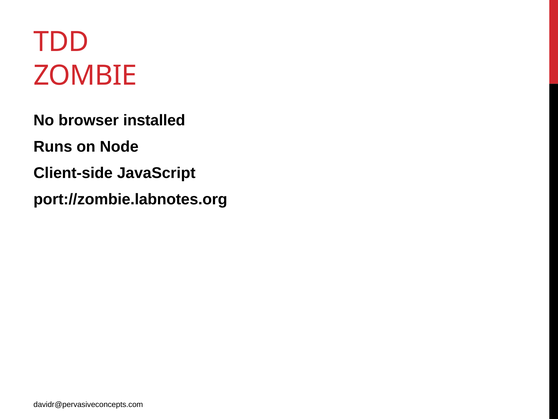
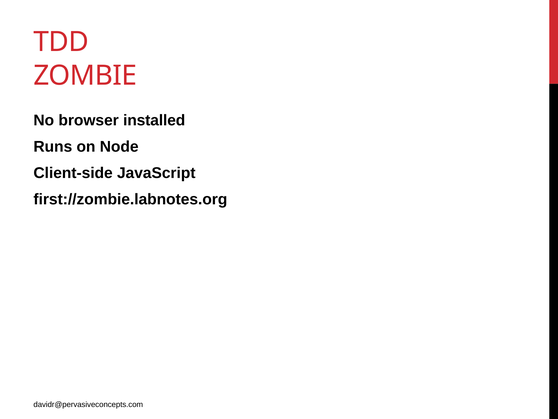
port://zombie.labnotes.org: port://zombie.labnotes.org -> first://zombie.labnotes.org
